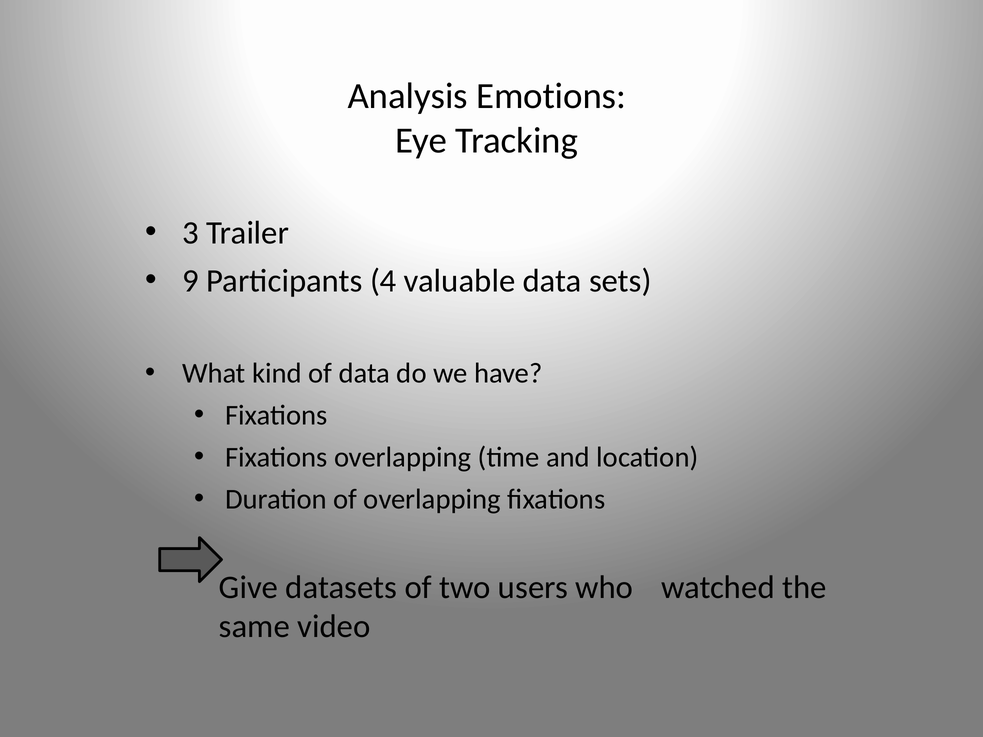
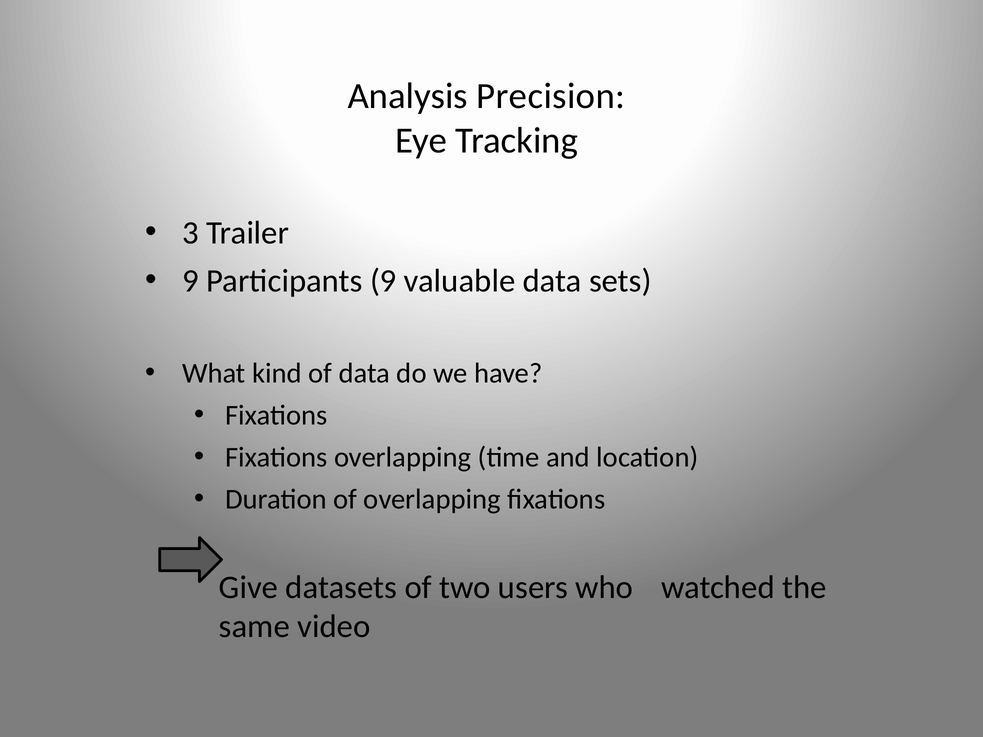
Emotions: Emotions -> Precision
Participants 4: 4 -> 9
